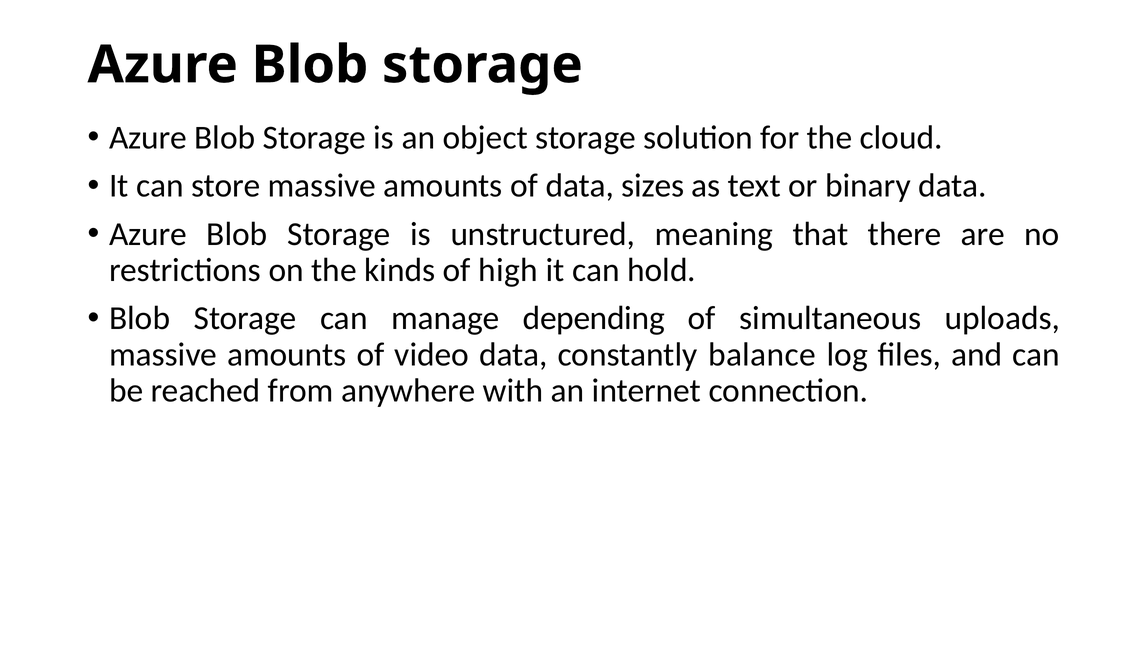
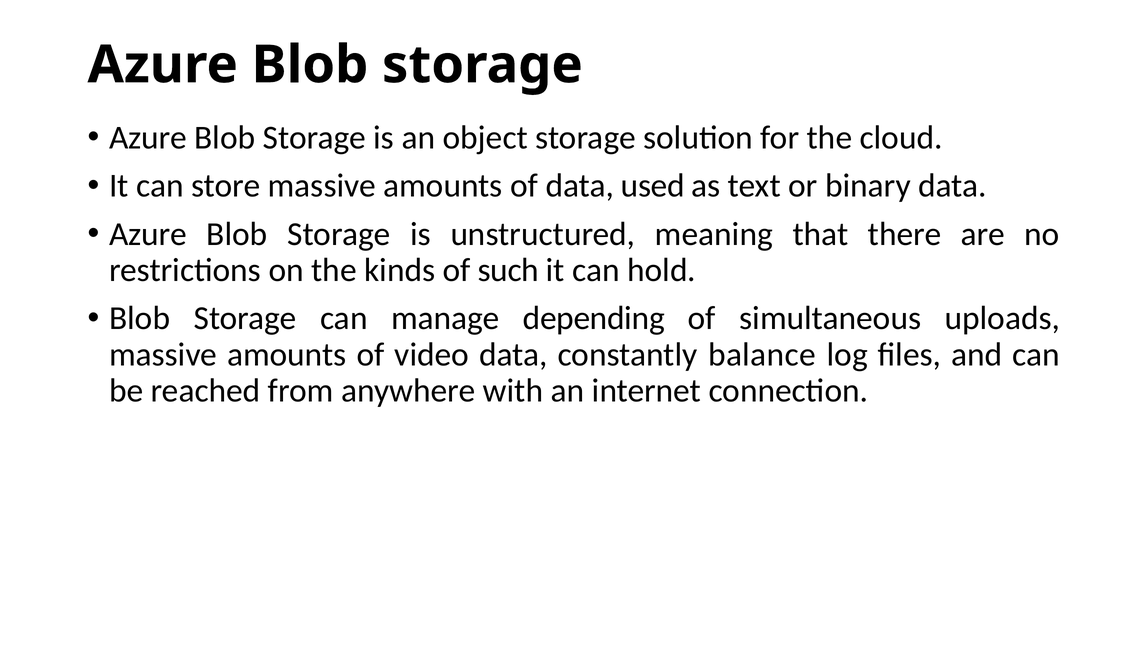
sizes: sizes -> used
high: high -> such
